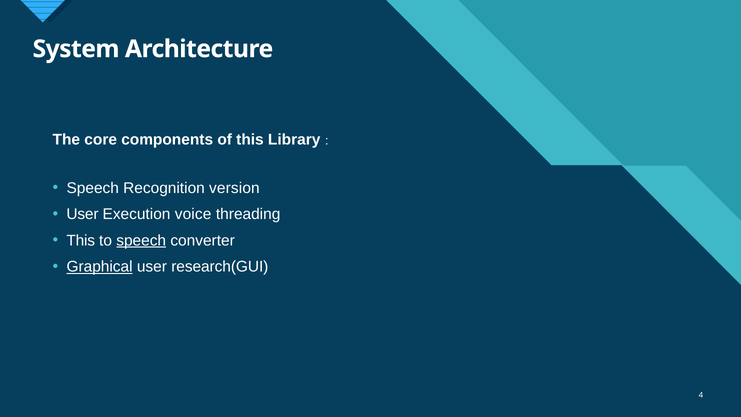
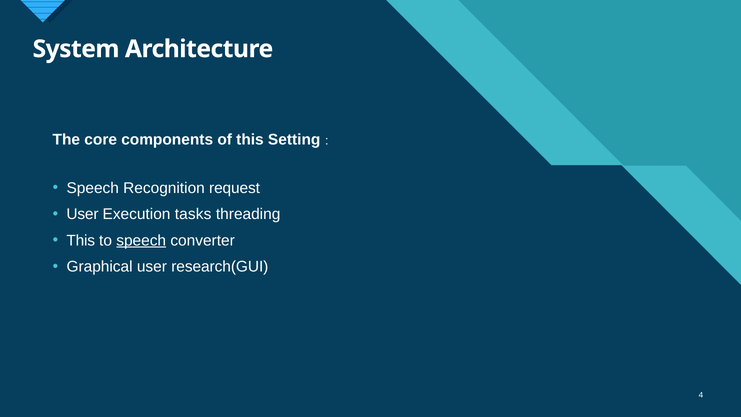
Library: Library -> Setting
version: version -> request
voice: voice -> tasks
Graphical underline: present -> none
